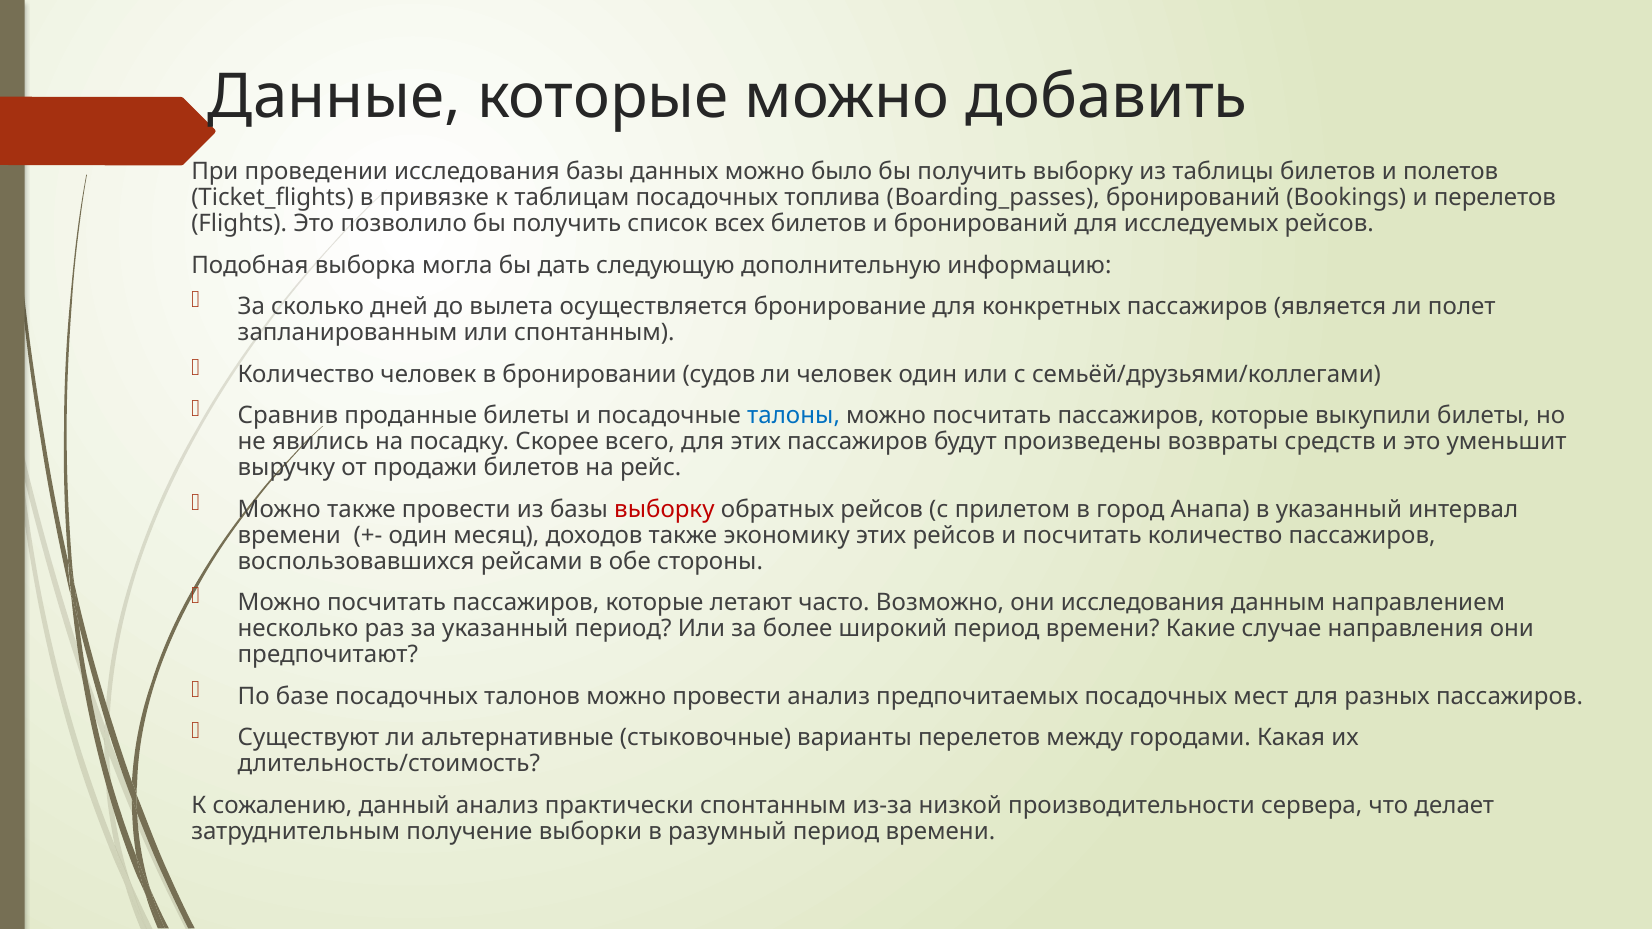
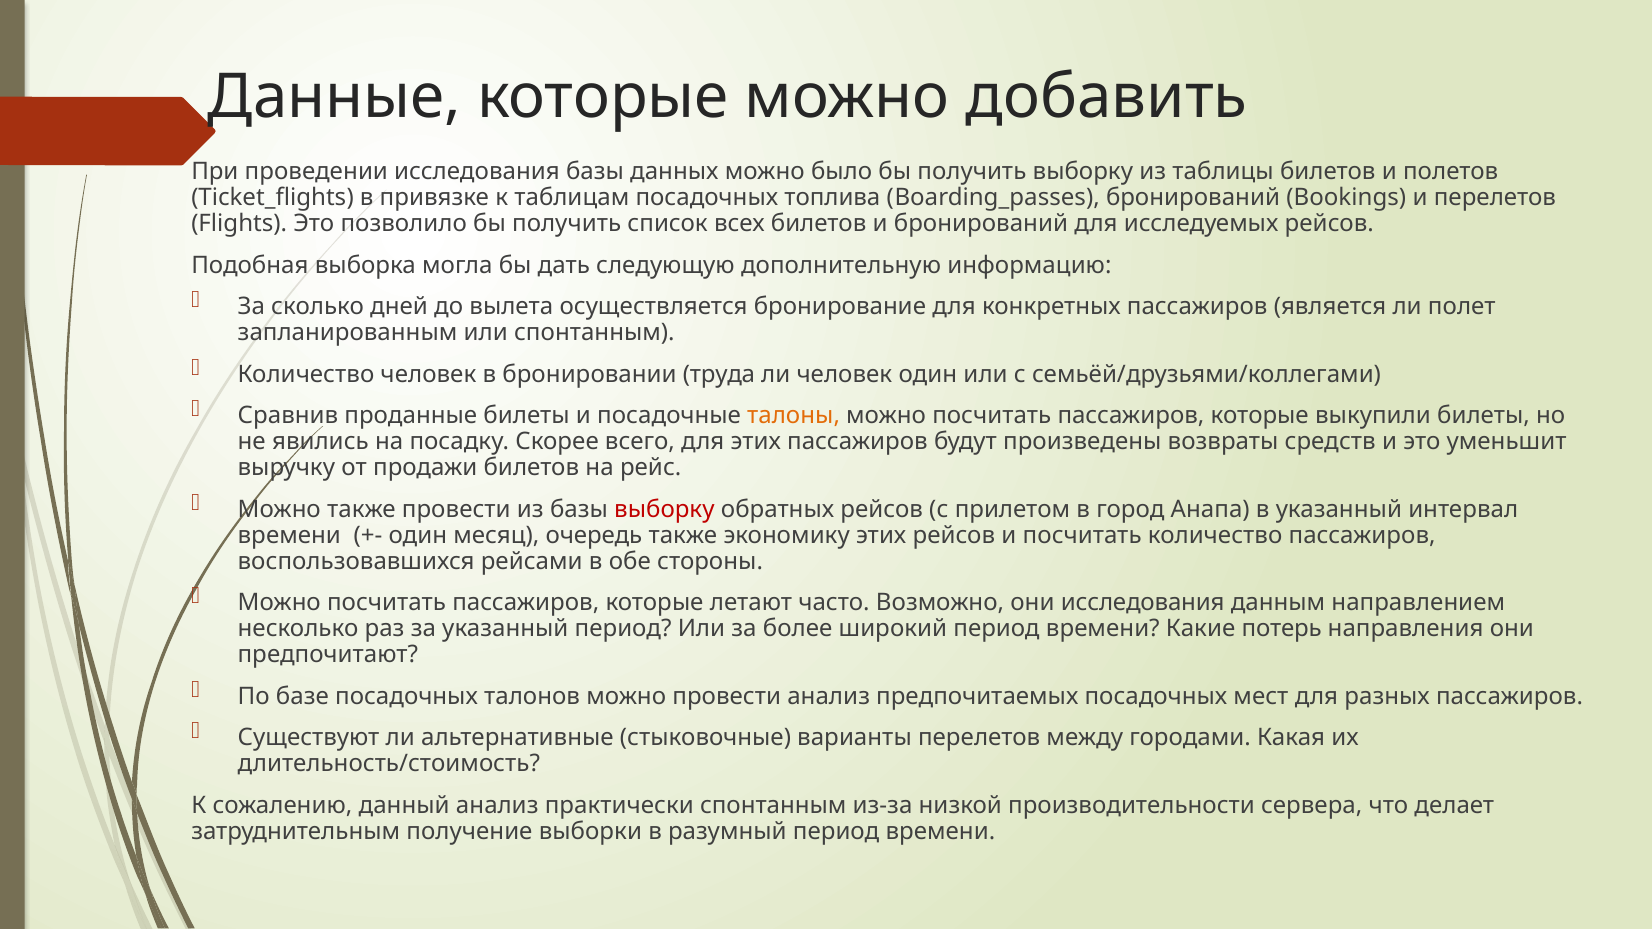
судов: судов -> труда
талоны colour: blue -> orange
доходов: доходов -> очередь
случае: случае -> потерь
